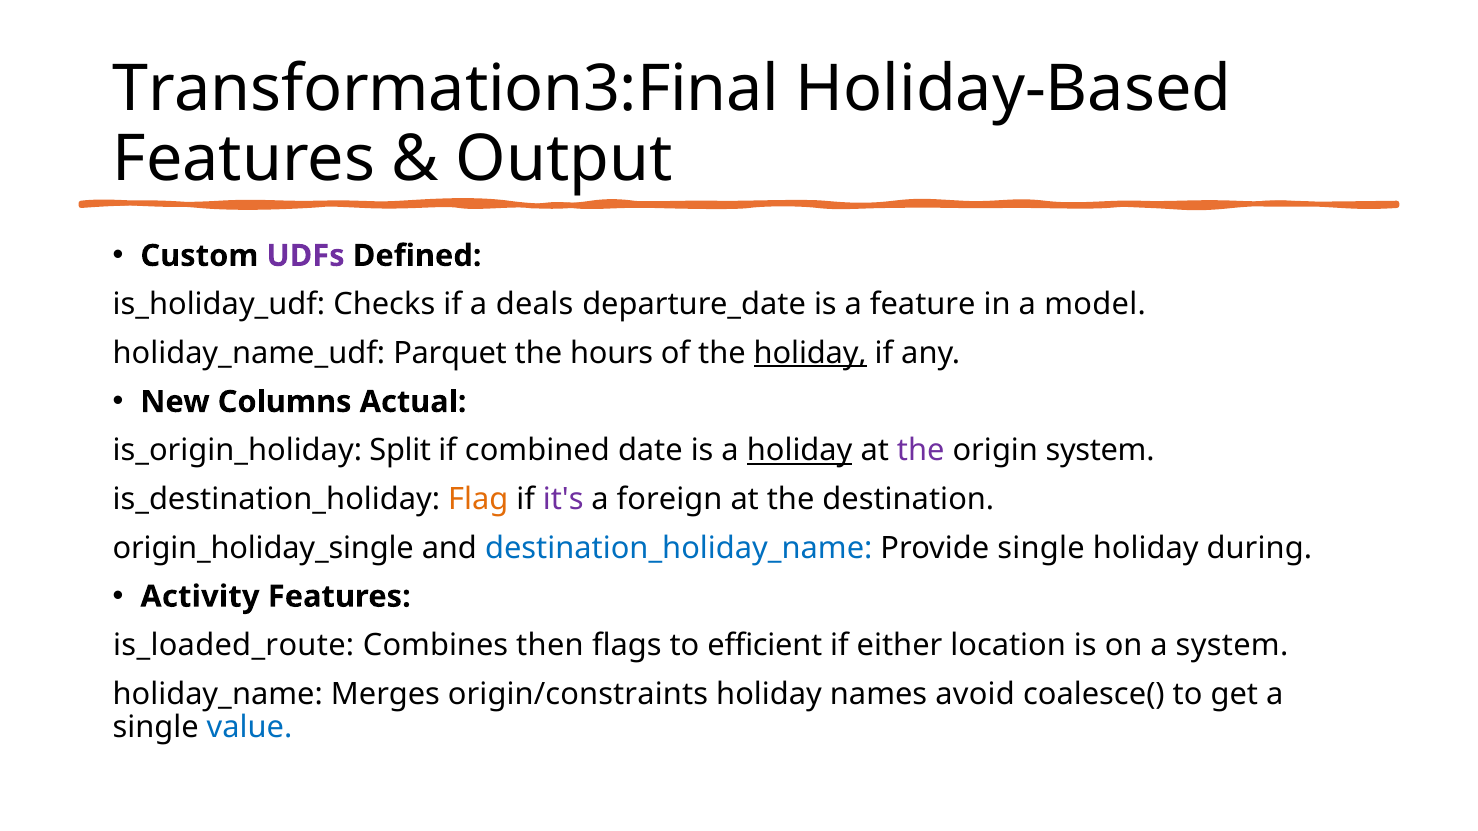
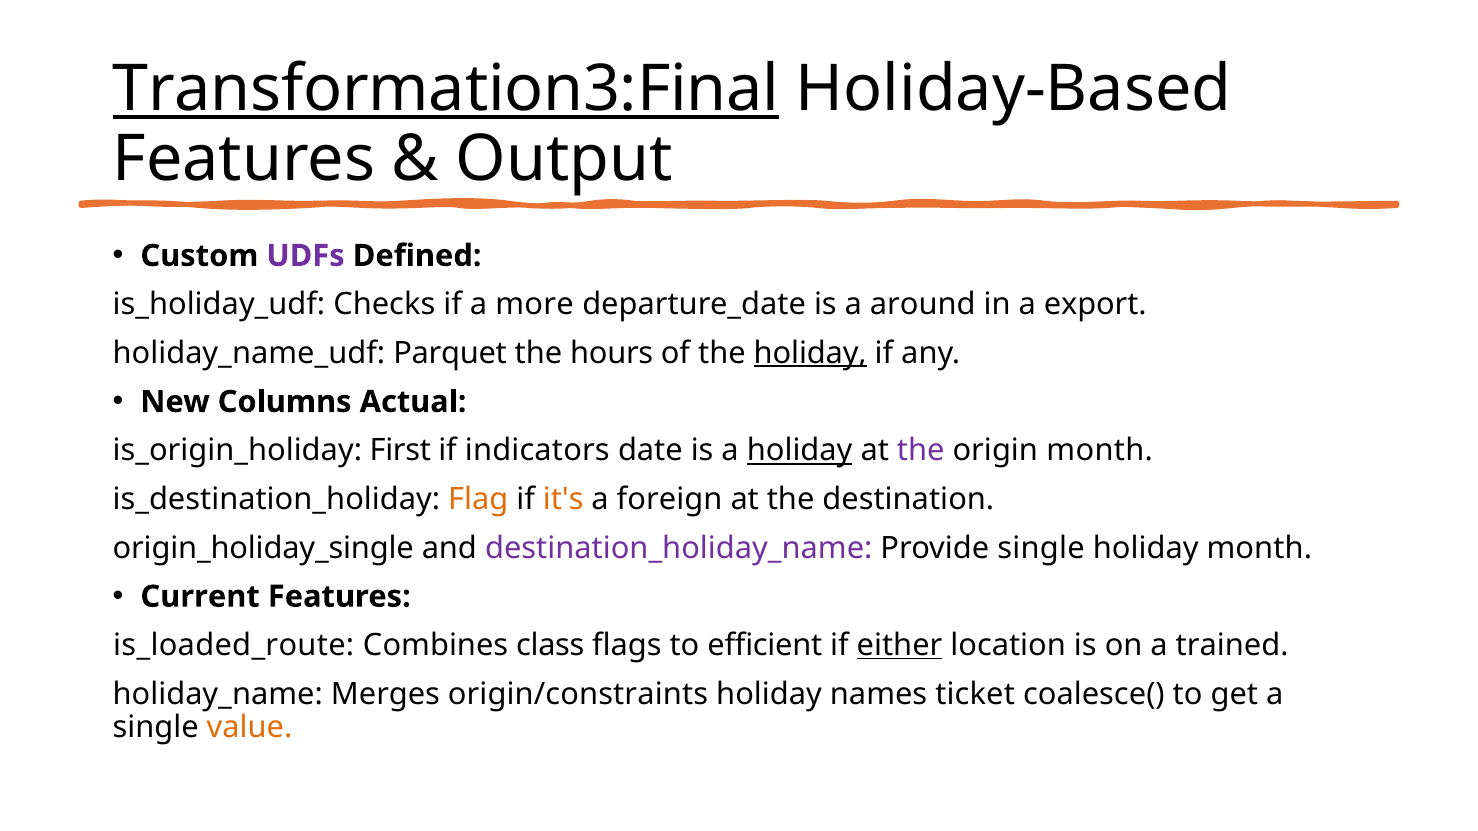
Transformation3:Final underline: none -> present
deals: deals -> more
feature: feature -> around
model: model -> export
Split: Split -> First
combined: combined -> indicators
origin system: system -> month
it's colour: purple -> orange
destination_holiday_name colour: blue -> purple
holiday during: during -> month
Activity: Activity -> Current
then: then -> class
either underline: none -> present
a system: system -> trained
avoid: avoid -> ticket
value colour: blue -> orange
